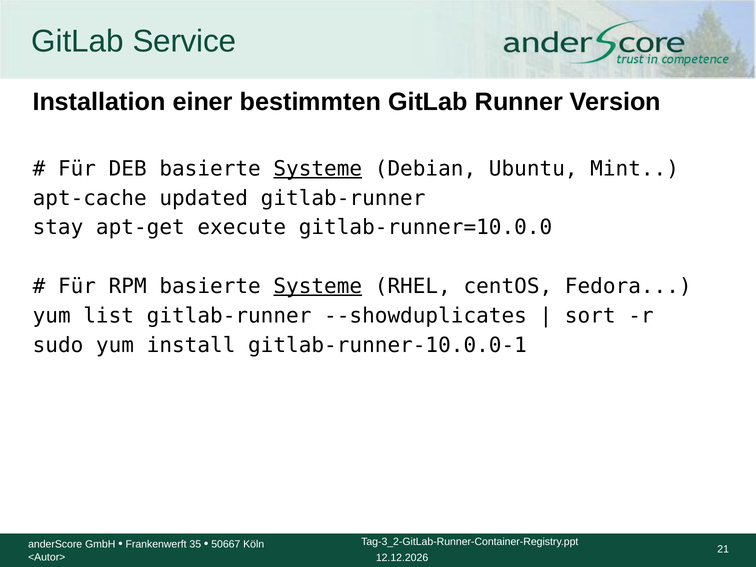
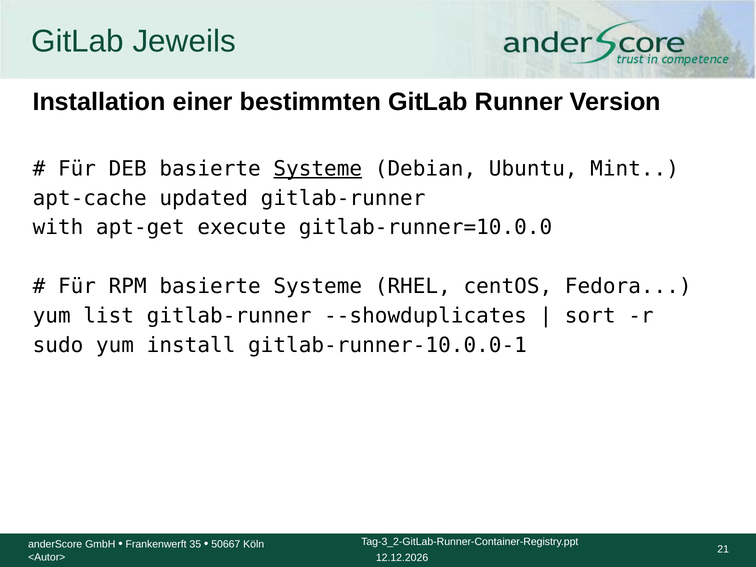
Service: Service -> Jeweils
stay: stay -> with
Systeme at (318, 286) underline: present -> none
